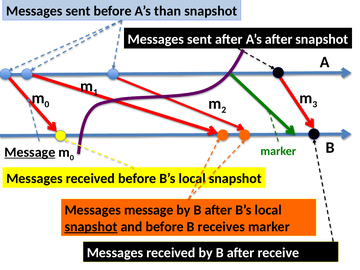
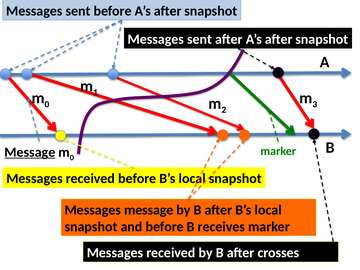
before A’s than: than -> after
snapshot at (91, 227) underline: present -> none
receive: receive -> crosses
